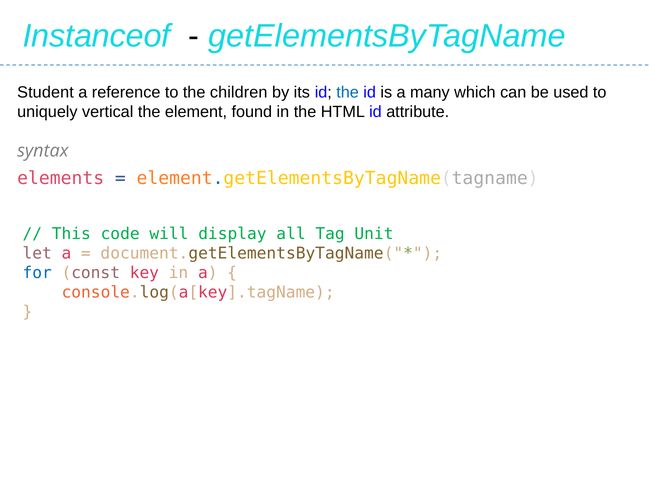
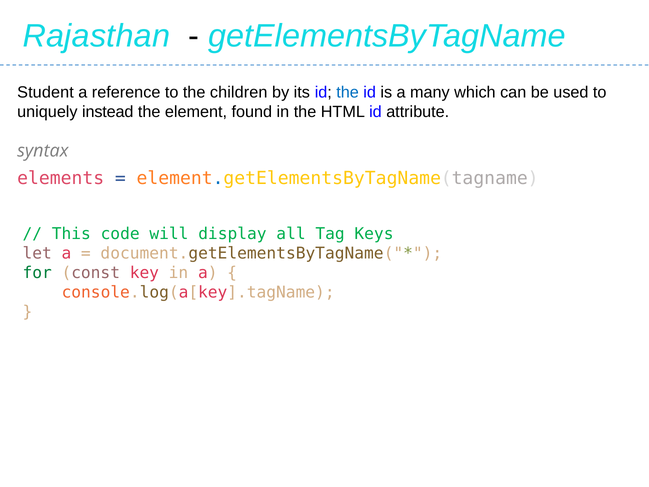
Instanceof: Instanceof -> Rajasthan
vertical: vertical -> instead
Unit: Unit -> Keys
for colour: blue -> green
